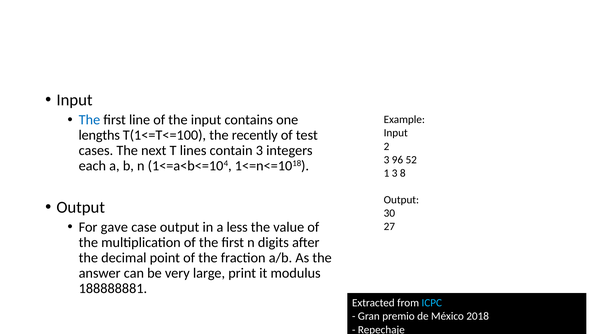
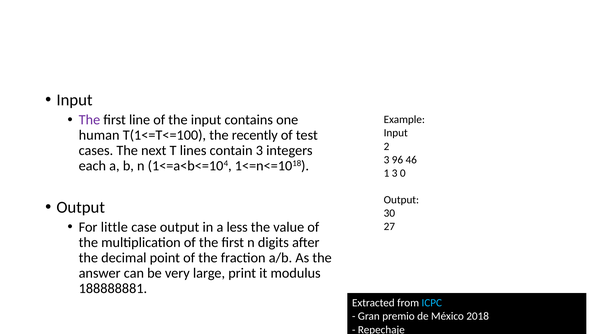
The at (89, 120) colour: blue -> purple
lengths: lengths -> human
52: 52 -> 46
8: 8 -> 0
gave: gave -> little
